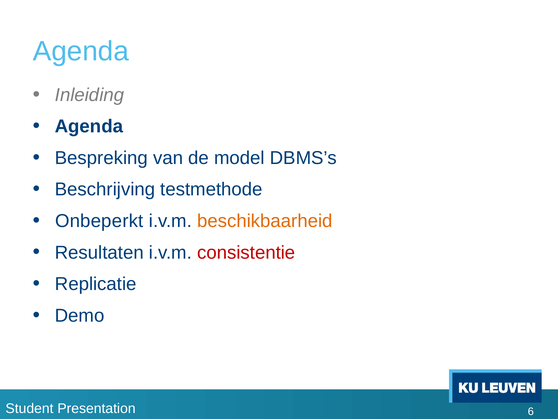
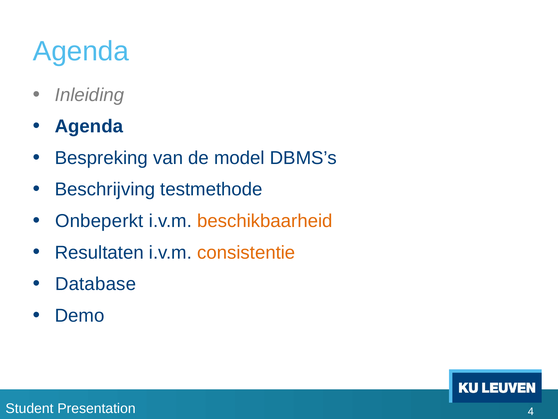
consistentie colour: red -> orange
Replicatie: Replicatie -> Database
6: 6 -> 4
